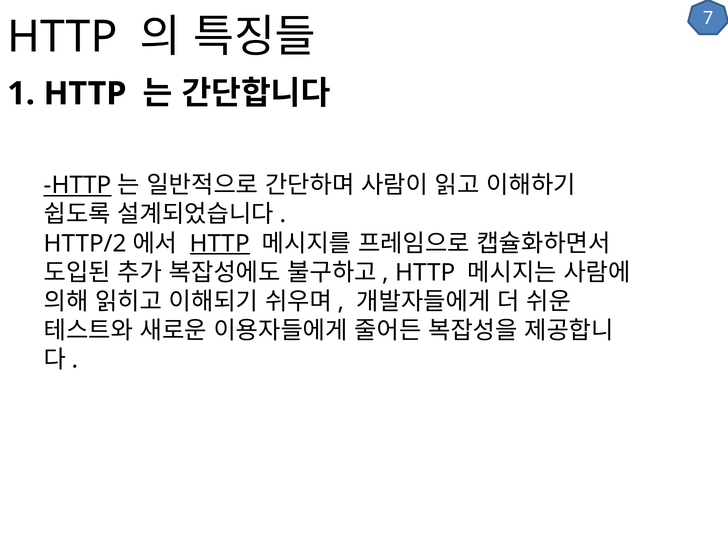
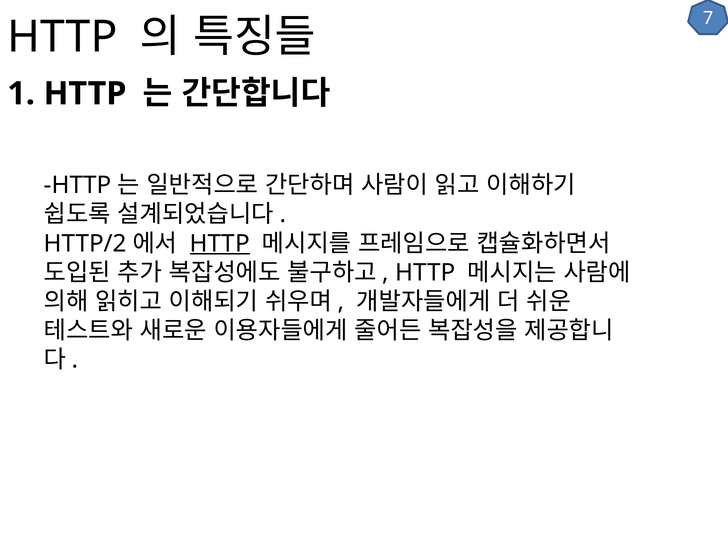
HTTP at (78, 185) underline: present -> none
